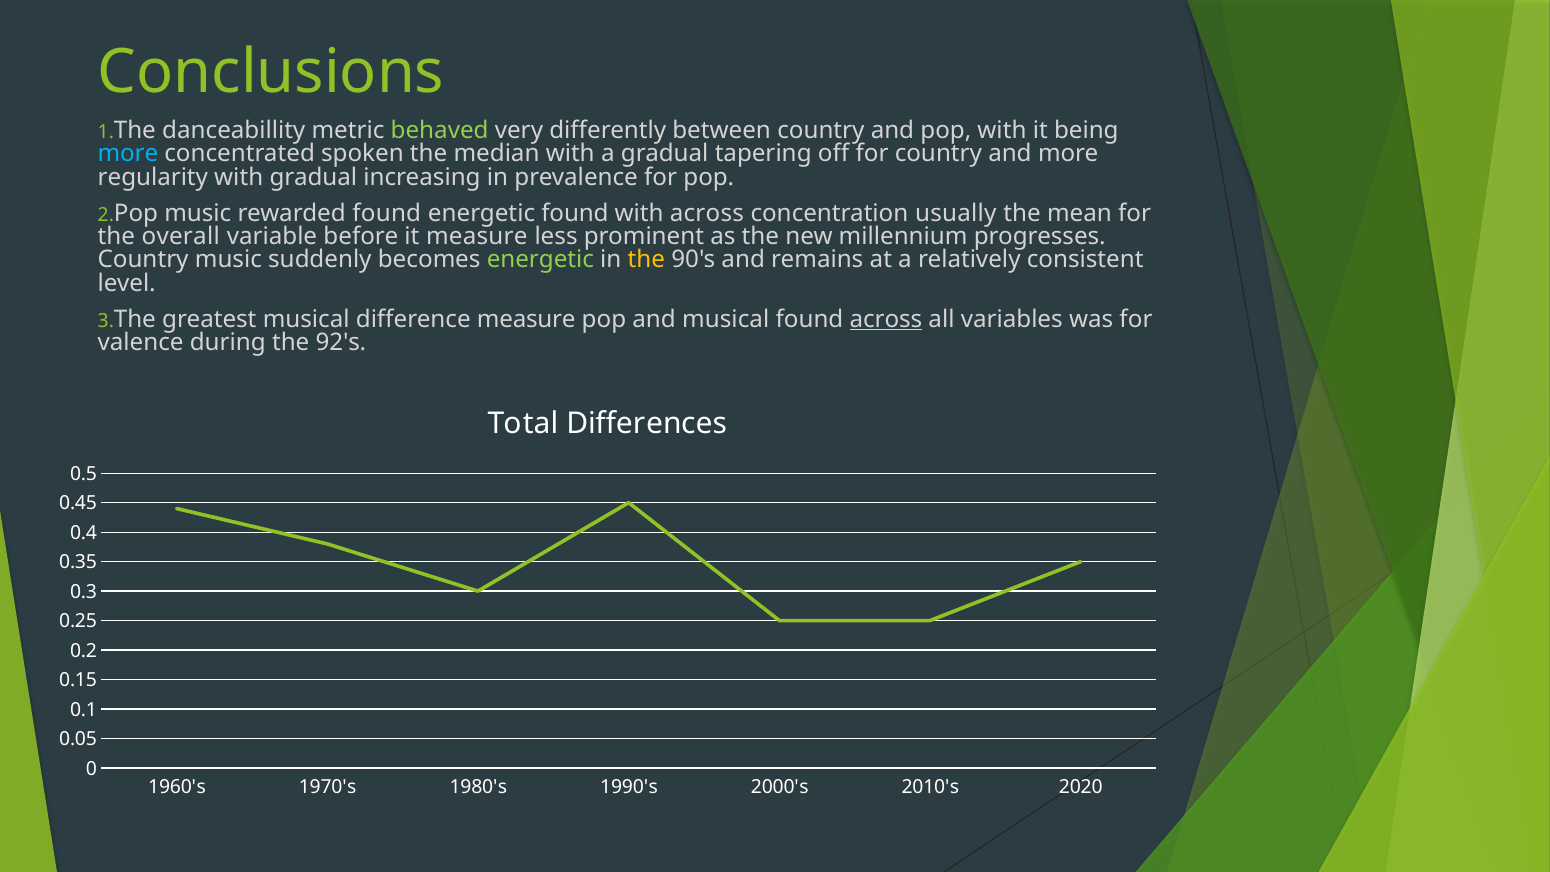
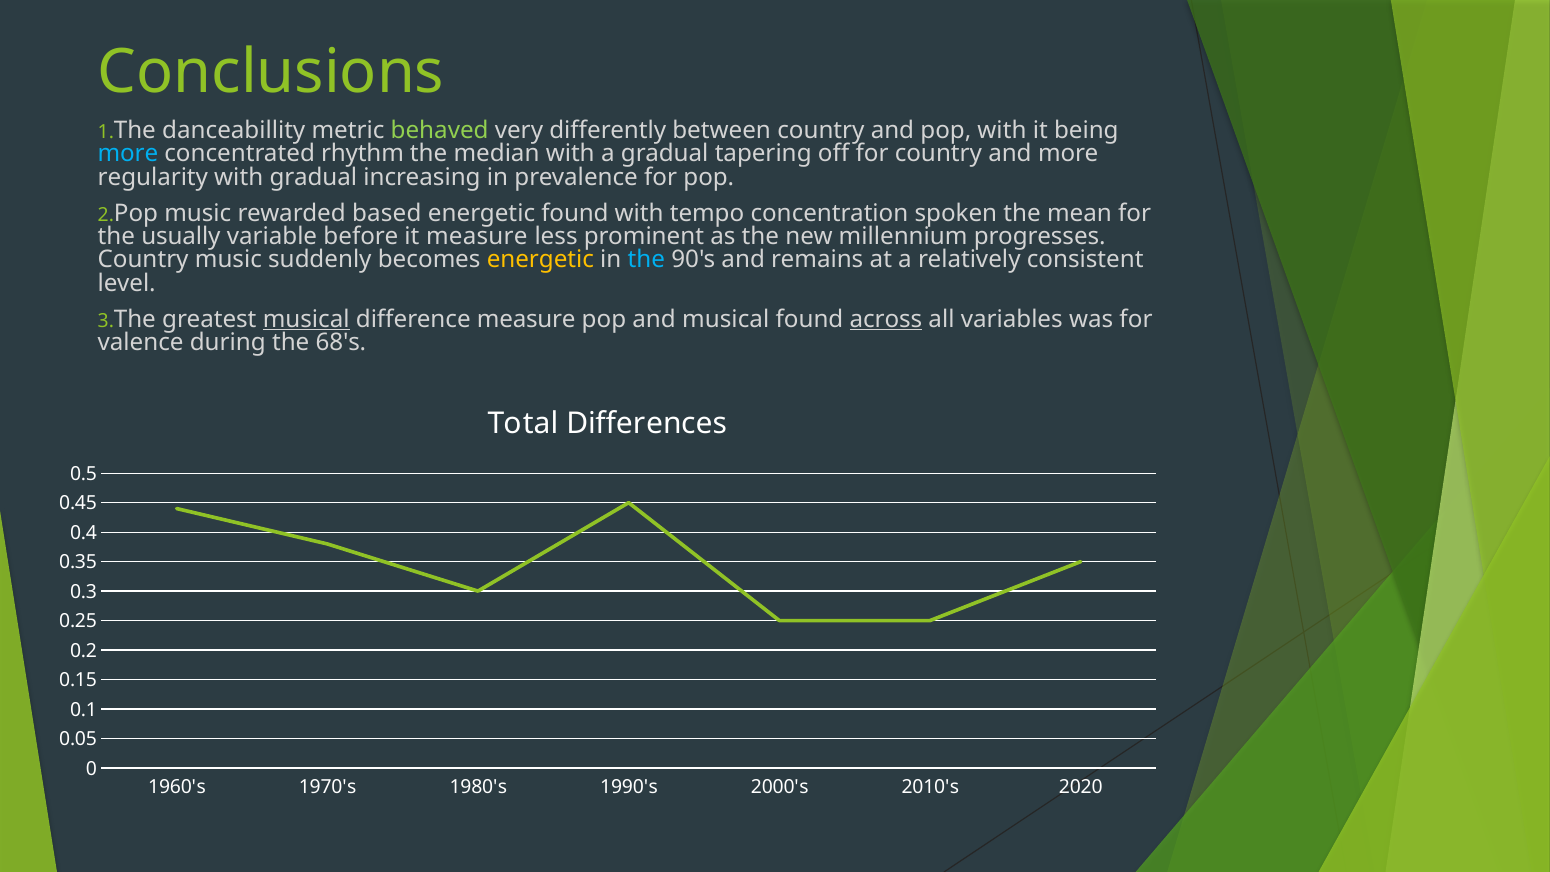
spoken: spoken -> rhythm
rewarded found: found -> based
with across: across -> tempo
usually: usually -> spoken
overall: overall -> usually
energetic at (540, 260) colour: light green -> yellow
the at (646, 260) colour: yellow -> light blue
musical at (306, 319) underline: none -> present
92's: 92's -> 68's
